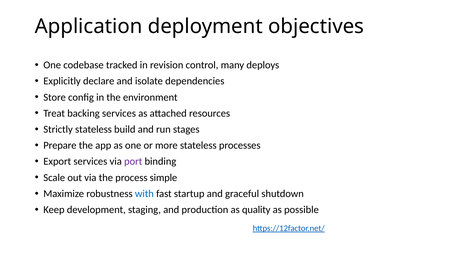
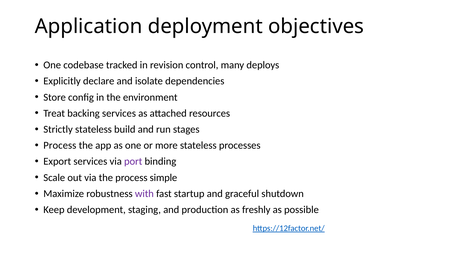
Prepare at (60, 145): Prepare -> Process
with colour: blue -> purple
quality: quality -> freshly
